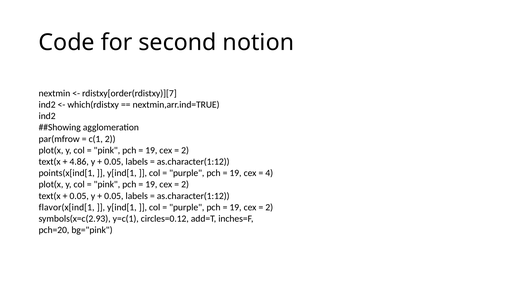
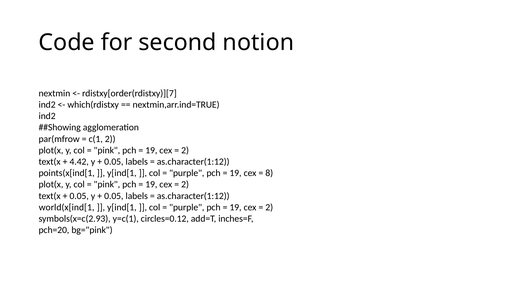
4.86: 4.86 -> 4.42
4: 4 -> 8
flavor(x[ind[1: flavor(x[ind[1 -> world(x[ind[1
